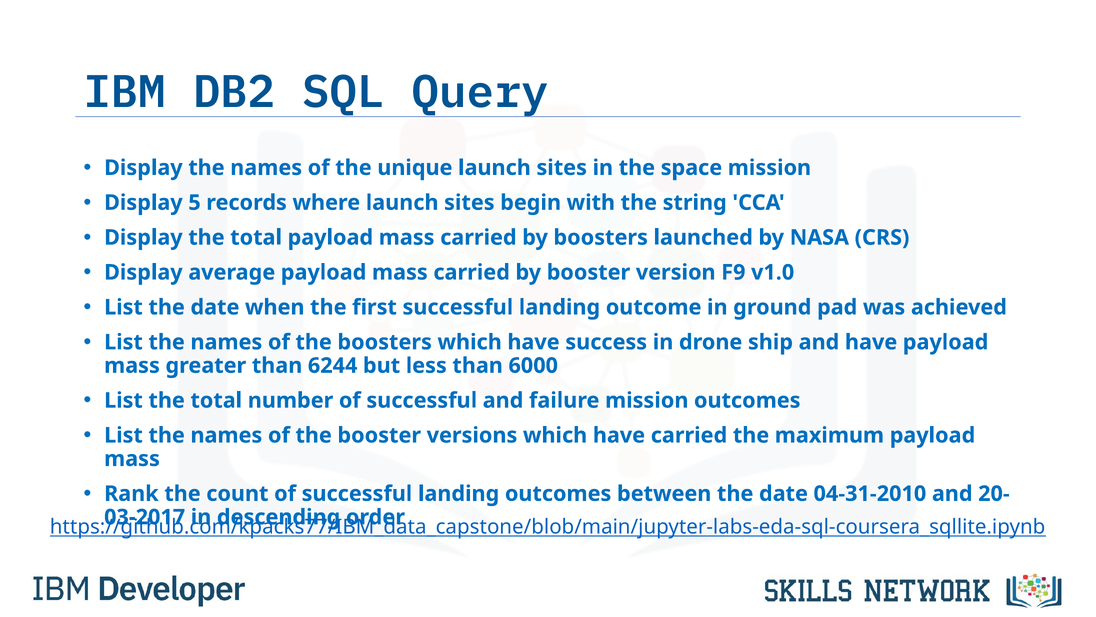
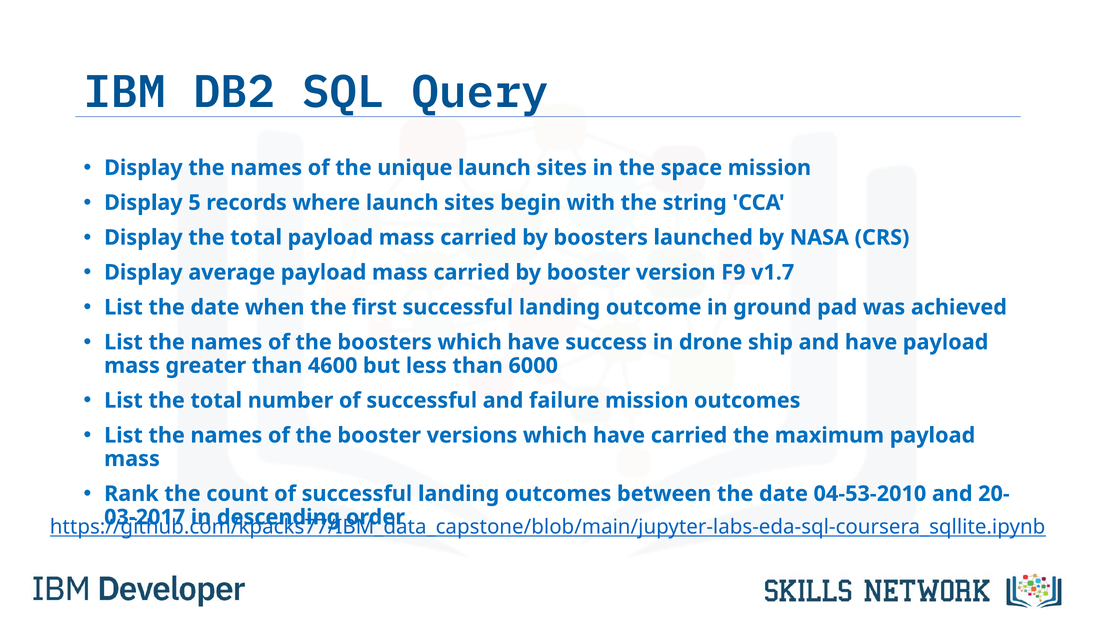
v1.0: v1.0 -> v1.7
6244: 6244 -> 4600
04-31-2010: 04-31-2010 -> 04-53-2010
